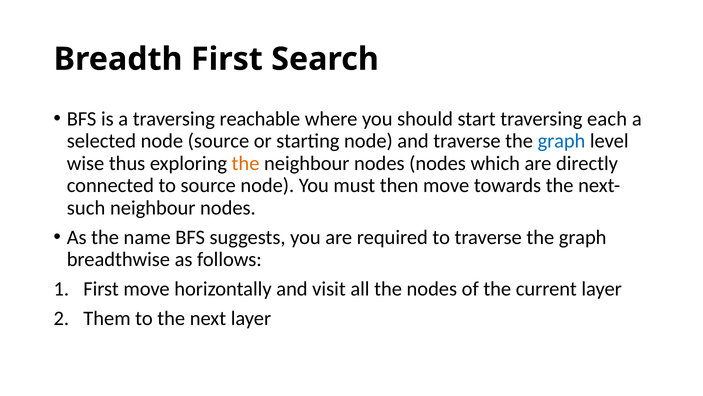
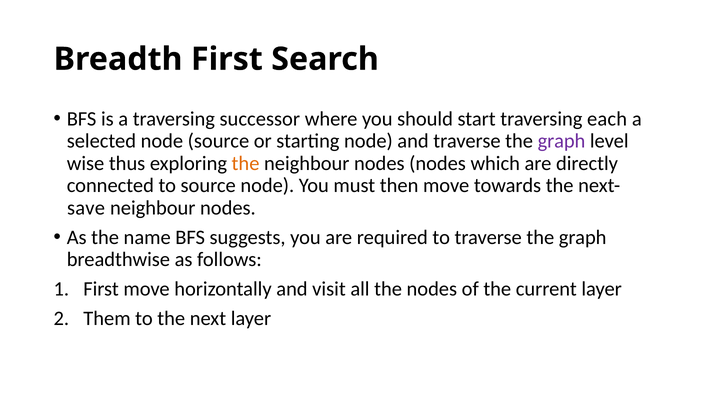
reachable: reachable -> successor
graph at (562, 141) colour: blue -> purple
such: such -> save
